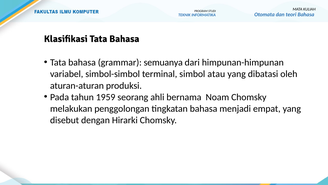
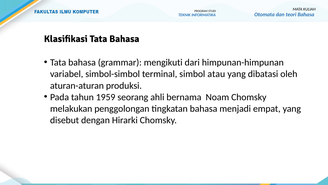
semuanya: semuanya -> mengikuti
